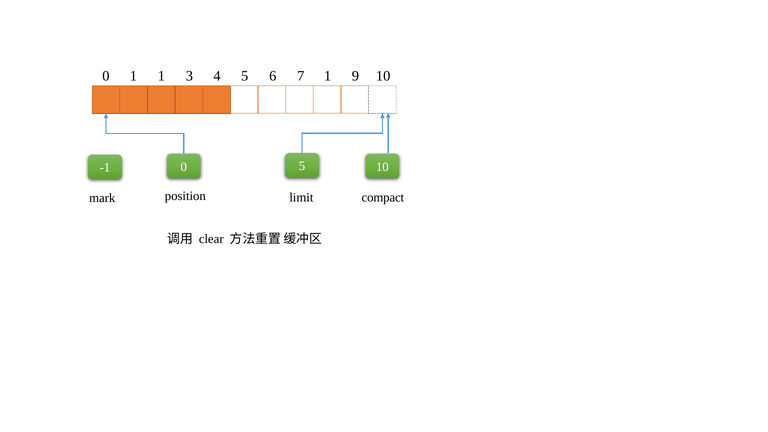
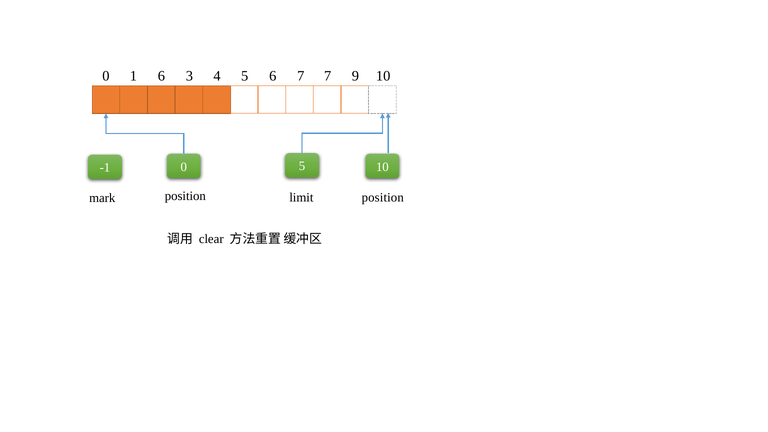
1 1: 1 -> 6
7 1: 1 -> 7
limit compact: compact -> position
